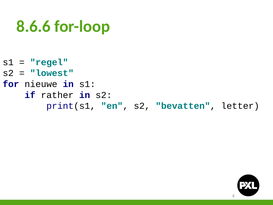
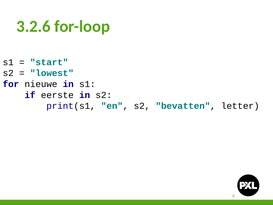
8.6.6: 8.6.6 -> 3.2.6
regel: regel -> start
rather: rather -> eerste
